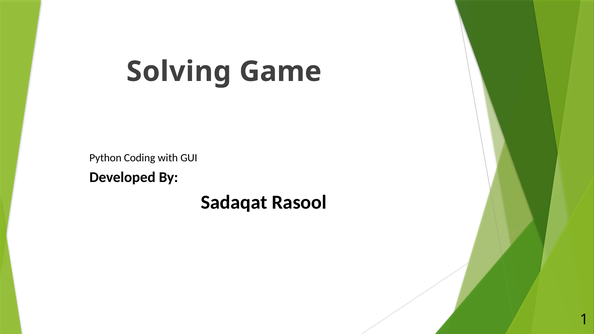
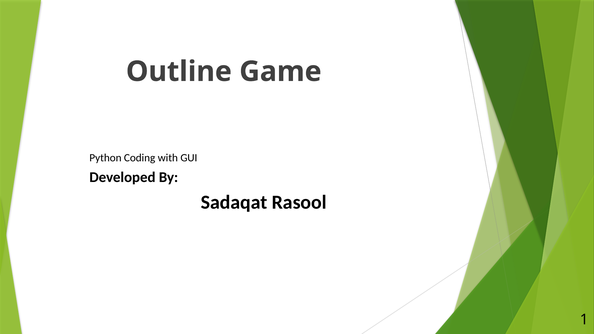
Solving: Solving -> Outline
